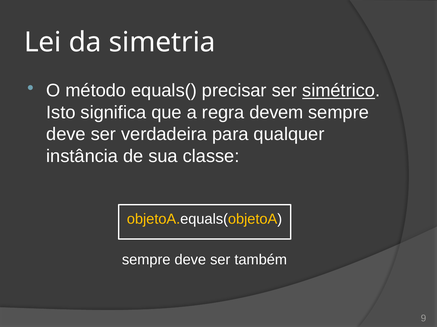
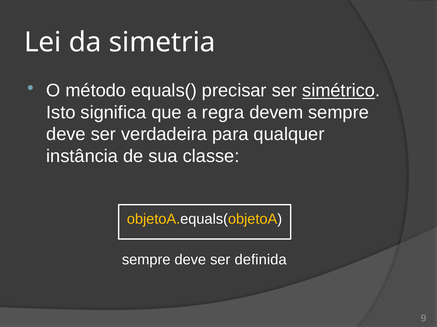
também: também -> definida
